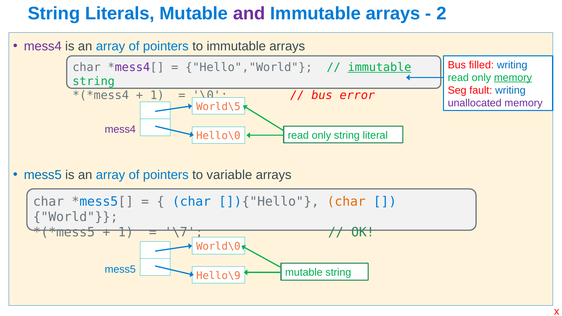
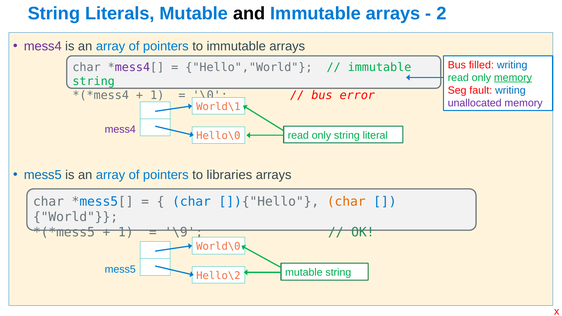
and colour: purple -> black
immutable at (380, 67) underline: present -> none
World\5: World\5 -> World\1
variable: variable -> libraries
\7: \7 -> \9
Hello\9: Hello\9 -> Hello\2
